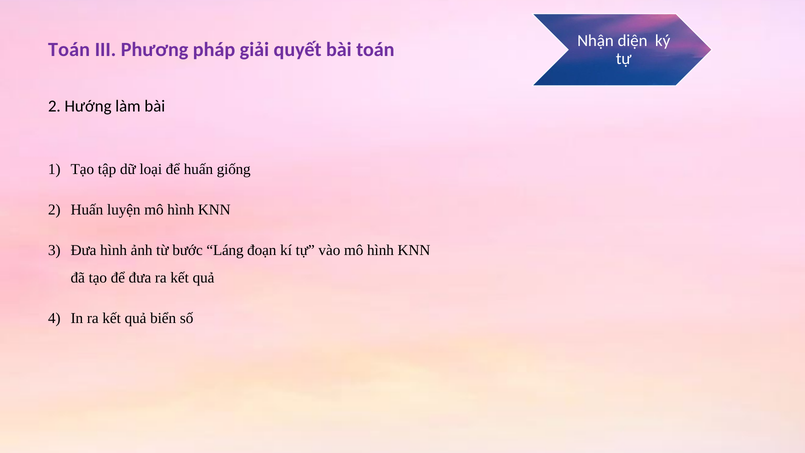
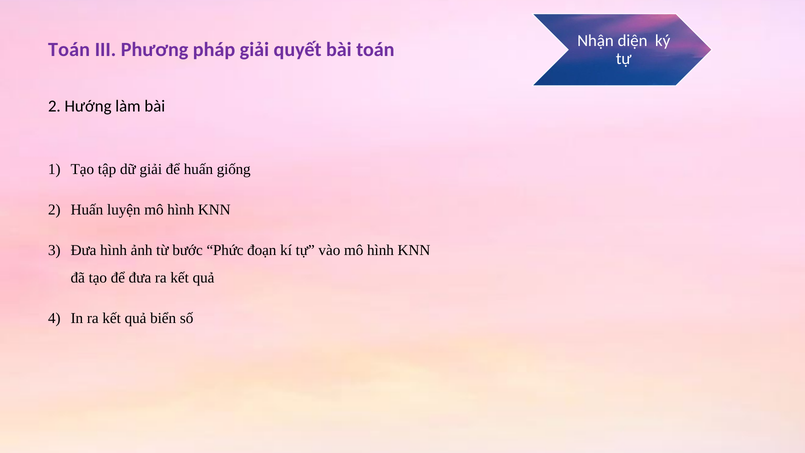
dữ loại: loại -> giải
Láng: Láng -> Phức
